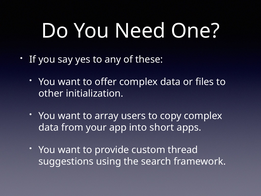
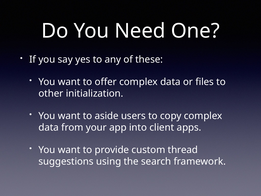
array: array -> aside
short: short -> client
